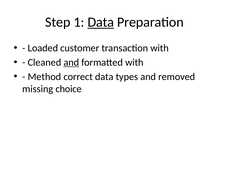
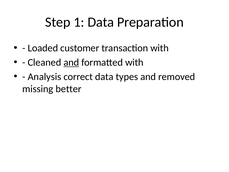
Data at (101, 22) underline: present -> none
Method: Method -> Analysis
choice: choice -> better
